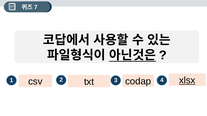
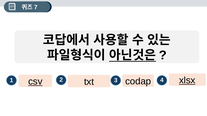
csv underline: none -> present
